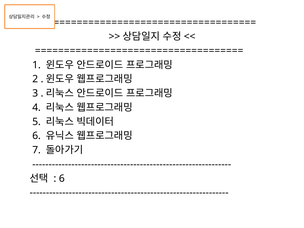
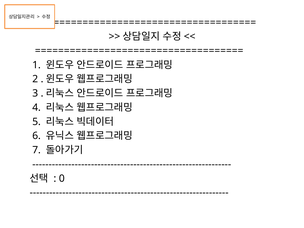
6 at (62, 178): 6 -> 0
